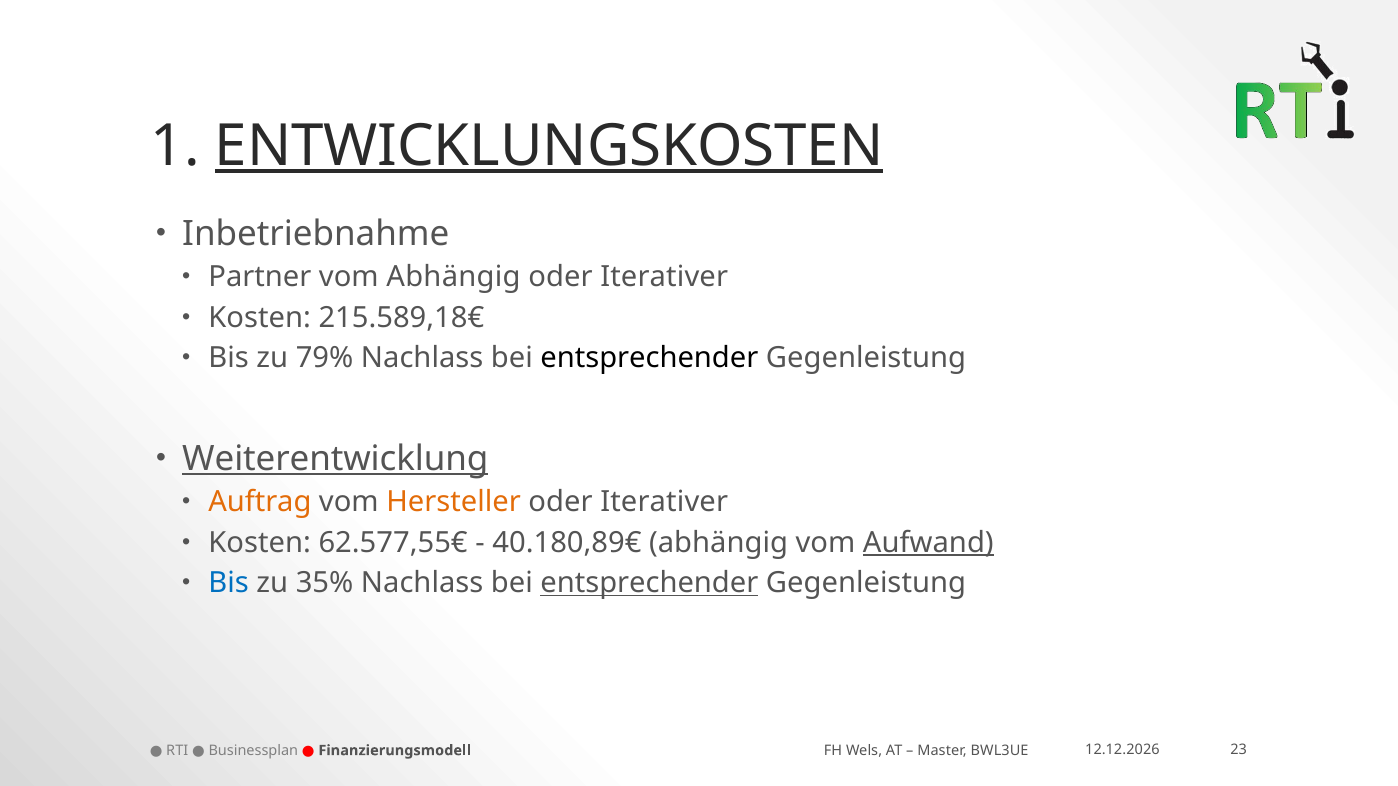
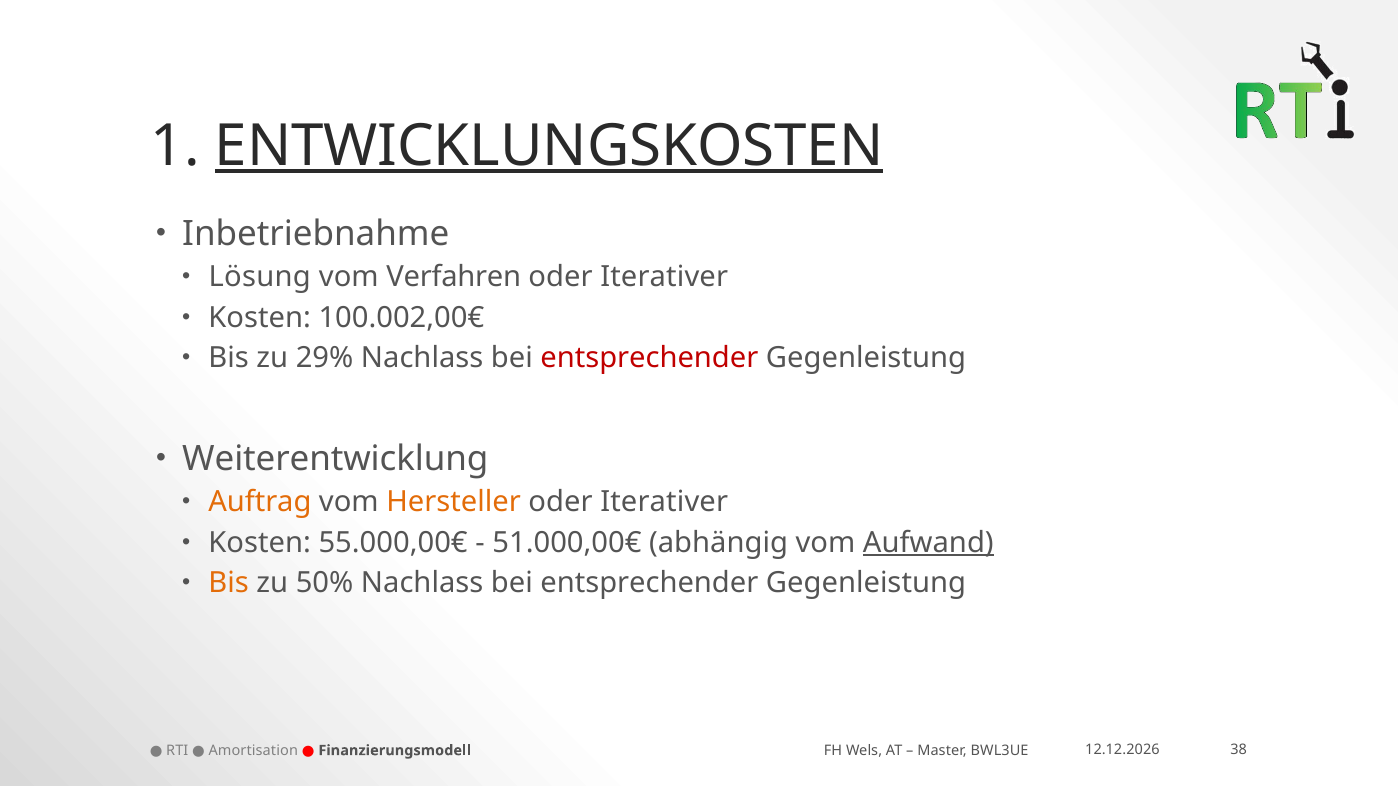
Partner: Partner -> Lösung
vom Abhängig: Abhängig -> Verfahren
215.589,18€: 215.589,18€ -> 100.002,00€
79%: 79% -> 29%
entsprechender at (649, 358) colour: black -> red
Weiterentwicklung underline: present -> none
62.577,55€: 62.577,55€ -> 55.000,00€
40.180,89€: 40.180,89€ -> 51.000,00€
Bis at (229, 583) colour: blue -> orange
35%: 35% -> 50%
entsprechender at (649, 583) underline: present -> none
Businessplan: Businessplan -> Amortisation
23: 23 -> 38
